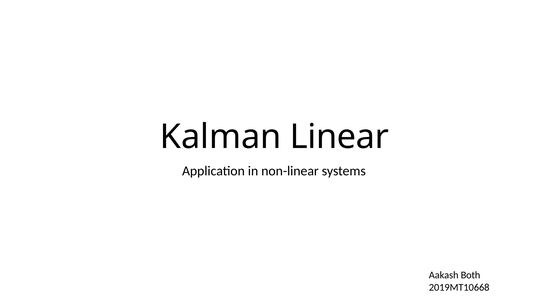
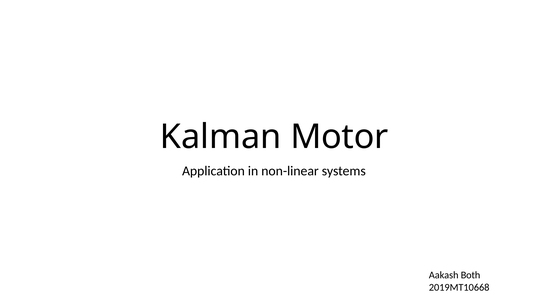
Linear: Linear -> Motor
